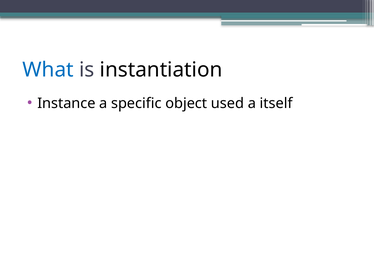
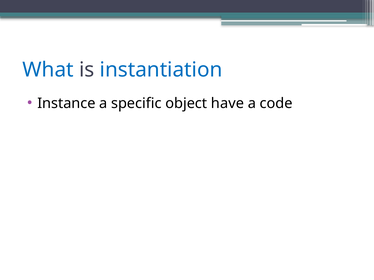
instantiation colour: black -> blue
used: used -> have
itself: itself -> code
